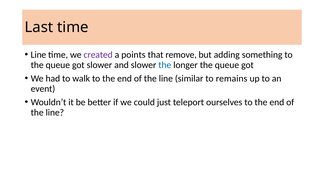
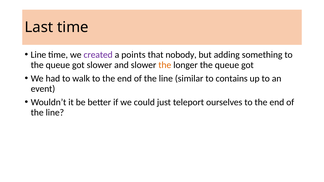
remove: remove -> nobody
the at (165, 65) colour: blue -> orange
remains: remains -> contains
